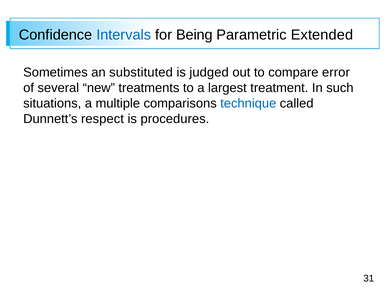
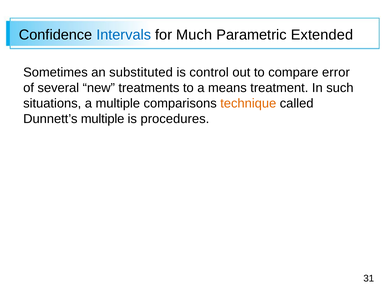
Being: Being -> Much
judged: judged -> control
largest: largest -> means
technique colour: blue -> orange
Dunnett’s respect: respect -> multiple
